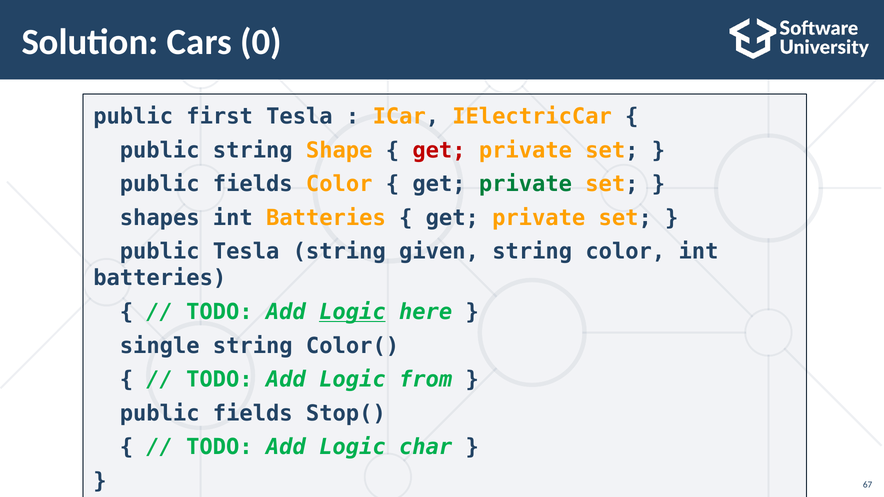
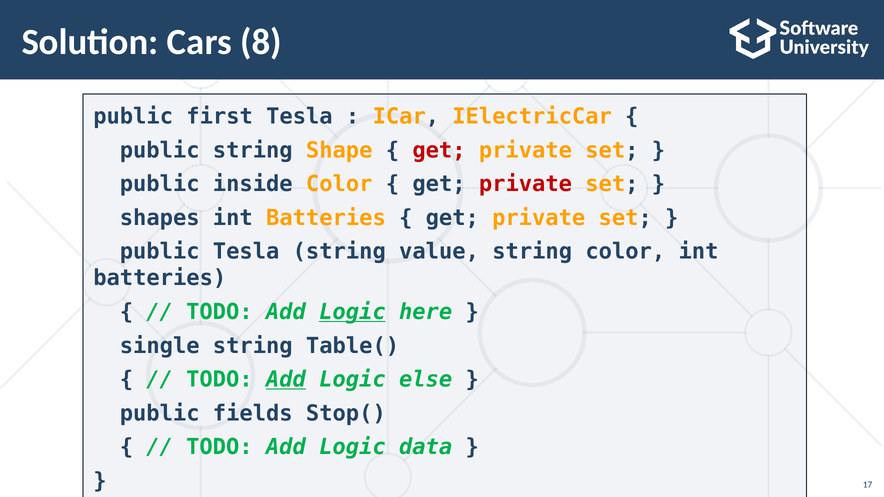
0: 0 -> 8
fields at (253, 184): fields -> inside
private at (525, 184) colour: green -> red
given: given -> value
Color(: Color( -> Table(
Add at (286, 380) underline: none -> present
from: from -> else
char: char -> data
67: 67 -> 17
